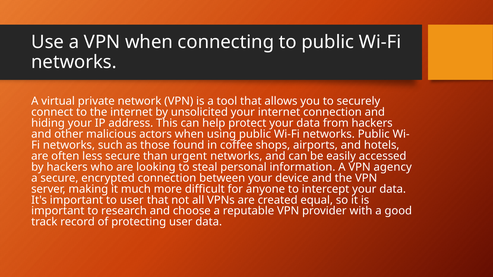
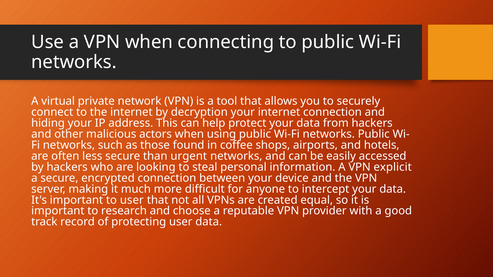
unsolicited: unsolicited -> decryption
agency: agency -> explicit
